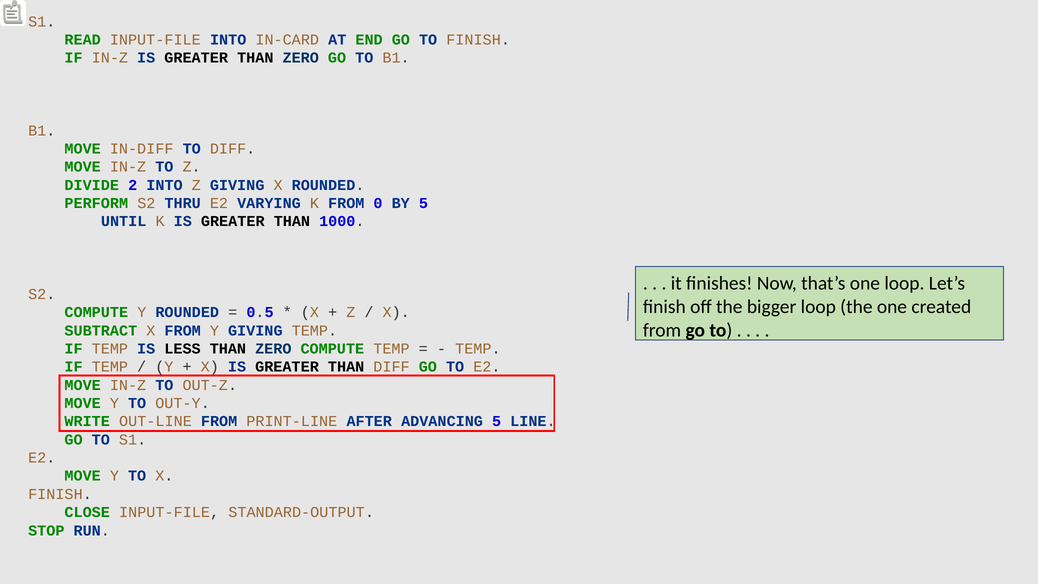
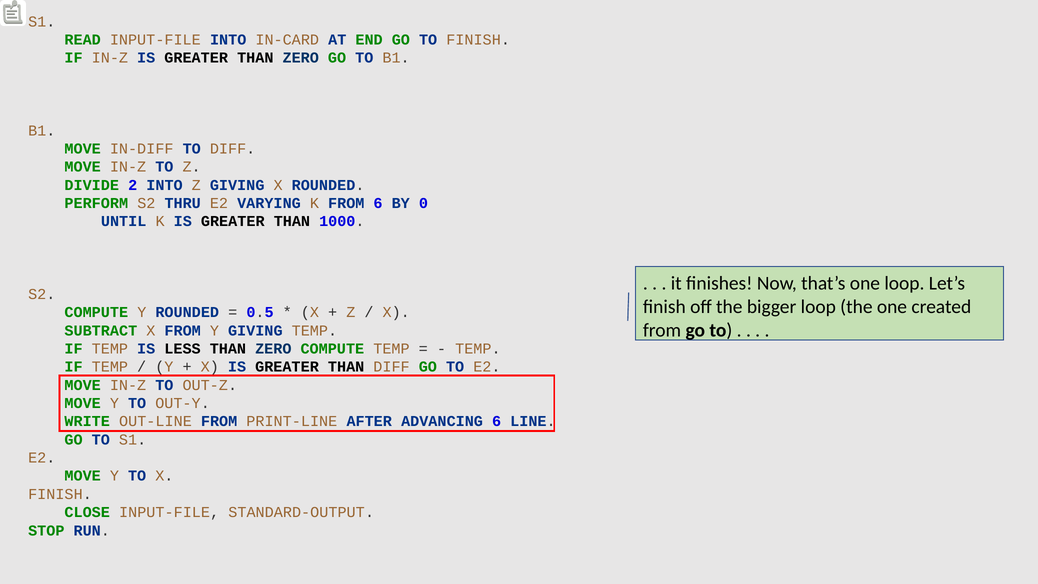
FROM 0: 0 -> 6
BY 5: 5 -> 0
ADVANCING 5: 5 -> 6
